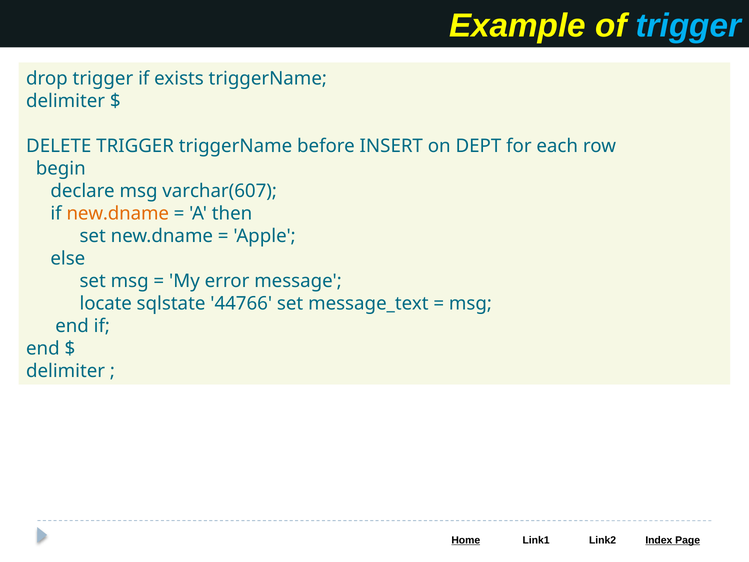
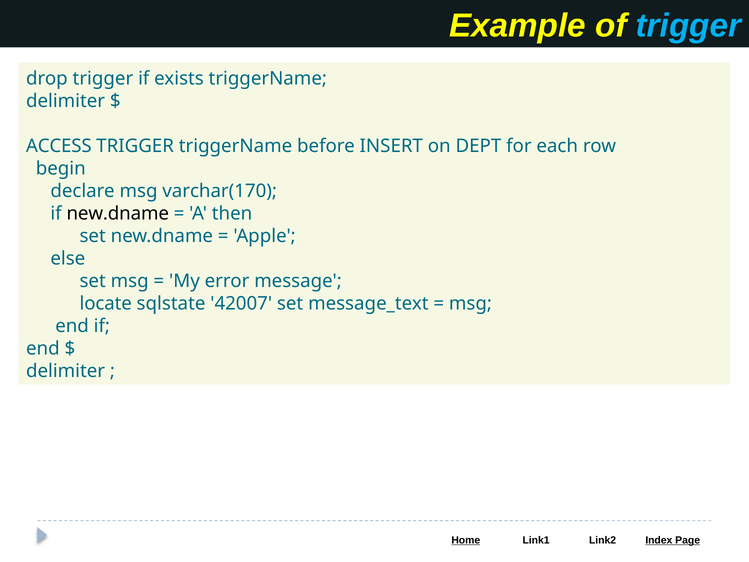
DELETE: DELETE -> ACCESS
varchar(607: varchar(607 -> varchar(170
new.dname at (118, 213) colour: orange -> black
44766: 44766 -> 42007
